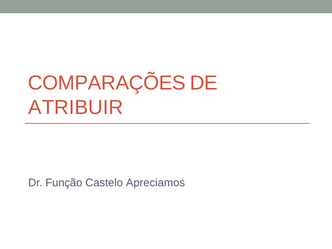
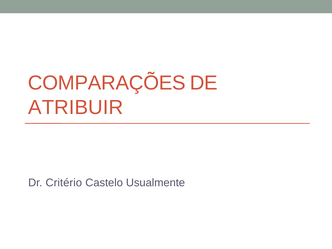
Função: Função -> Critério
Apreciamos: Apreciamos -> Usualmente
